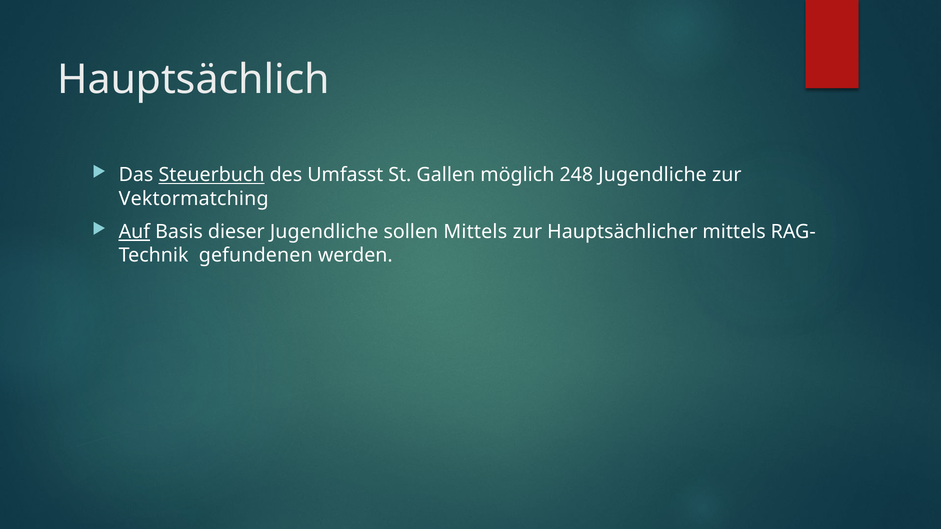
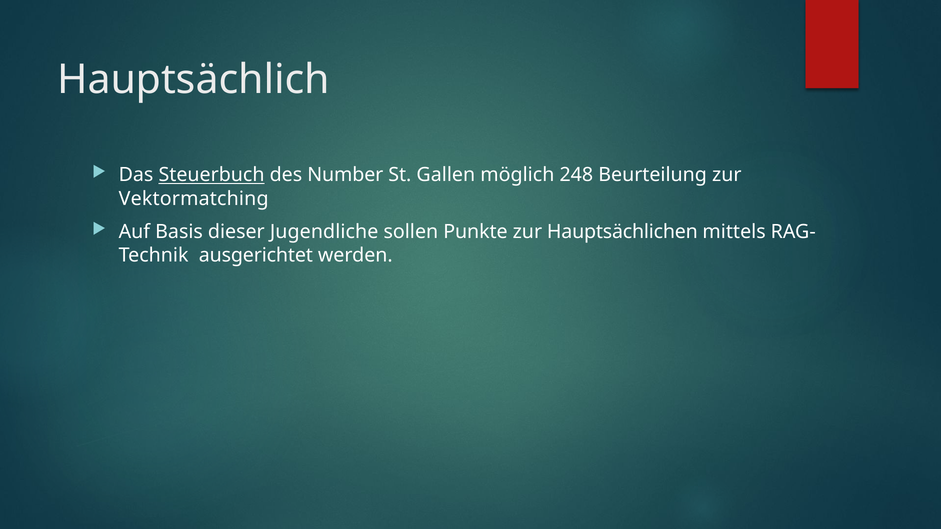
Umfasst: Umfasst -> Number
248 Jugendliche: Jugendliche -> Beurteilung
Auf underline: present -> none
sollen Mittels: Mittels -> Punkte
Hauptsächlicher: Hauptsächlicher -> Hauptsächlichen
gefundenen: gefundenen -> ausgerichtet
